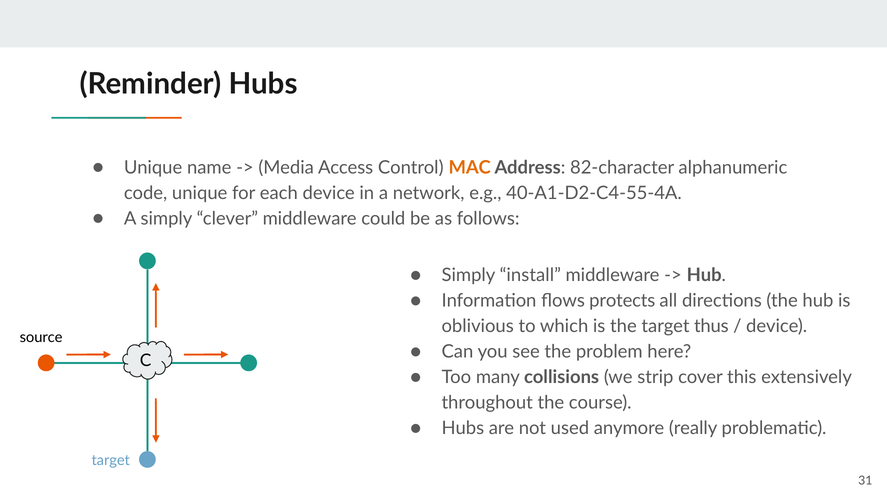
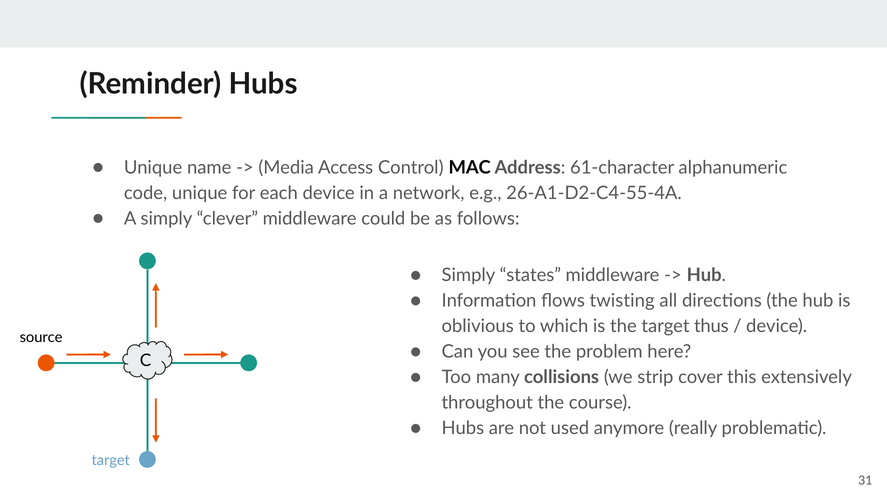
MAC colour: orange -> black
82-character: 82-character -> 61-character
40-A1-D2-C4-55-4A: 40-A1-D2-C4-55-4A -> 26-A1-D2-C4-55-4A
install: install -> states
protects: protects -> twisting
